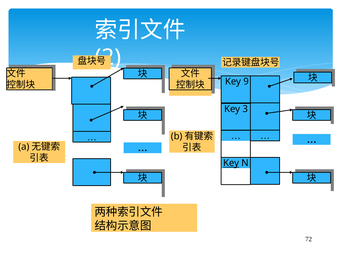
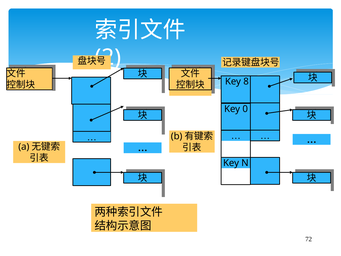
9: 9 -> 8
3: 3 -> 0
Key at (231, 163) underline: present -> none
